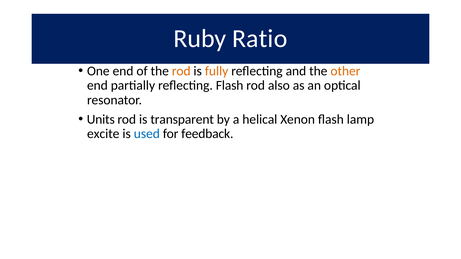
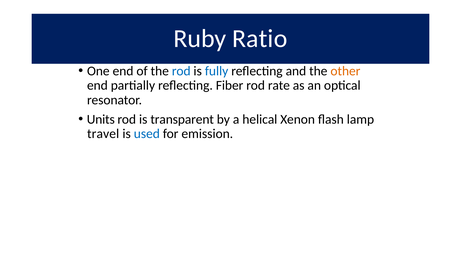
rod at (181, 71) colour: orange -> blue
fully colour: orange -> blue
reflecting Flash: Flash -> Fiber
also: also -> rate
excite: excite -> travel
feedback: feedback -> emission
